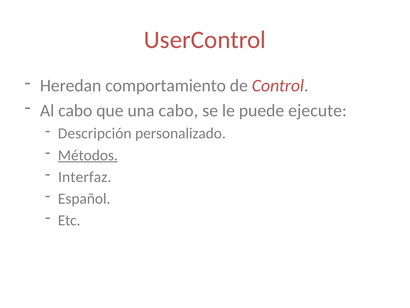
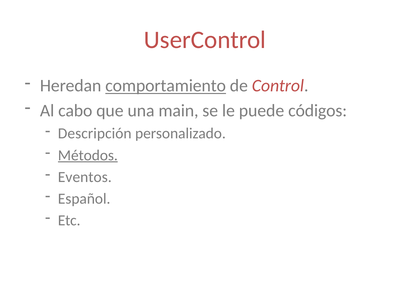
comportamiento underline: none -> present
una cabo: cabo -> main
ejecute: ejecute -> códigos
Interfaz: Interfaz -> Eventos
